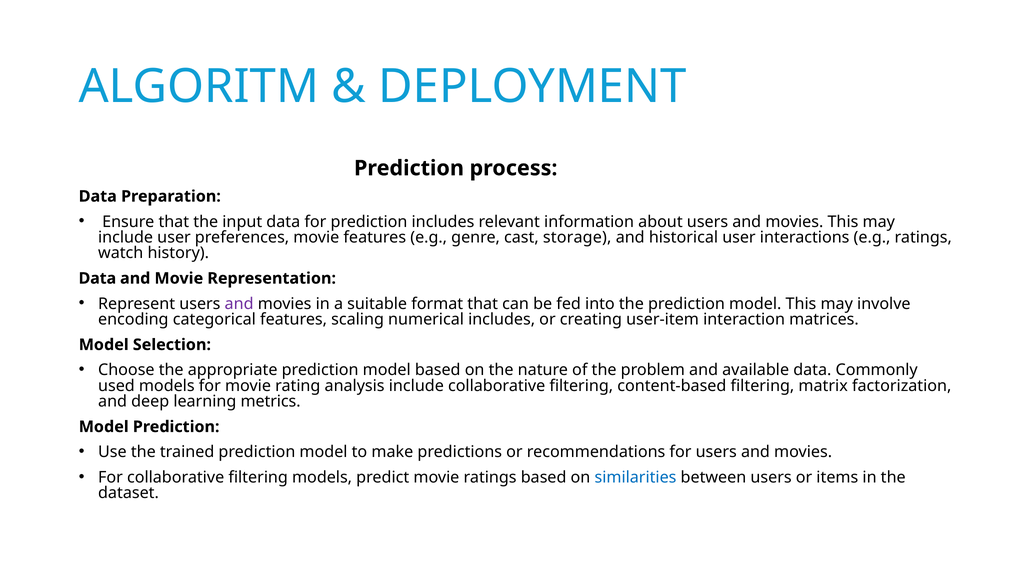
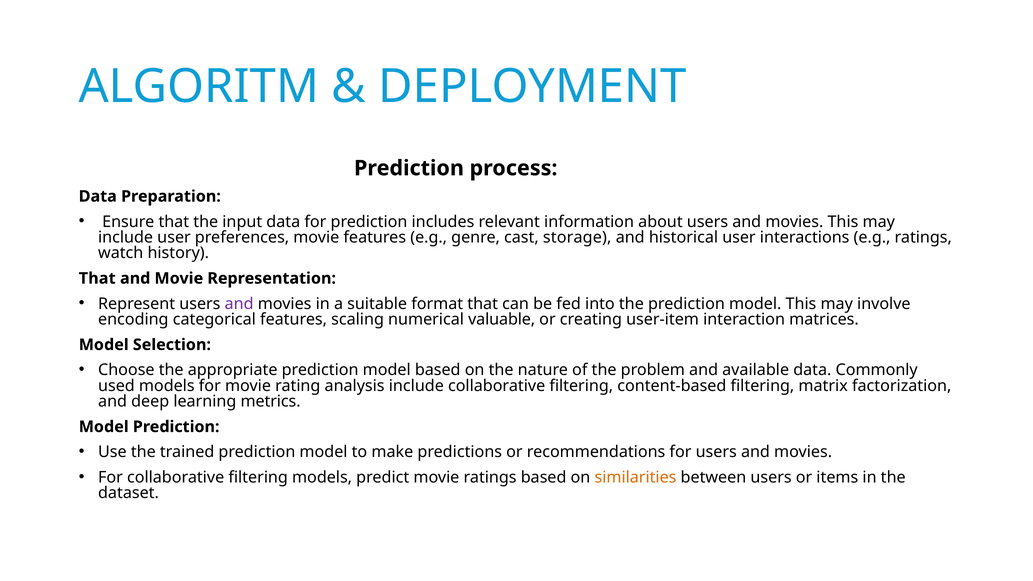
Data at (97, 278): Data -> That
numerical includes: includes -> valuable
similarities colour: blue -> orange
